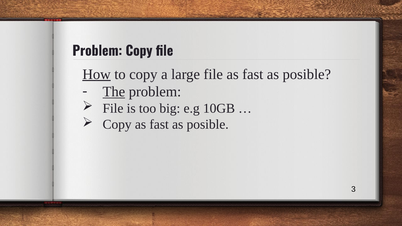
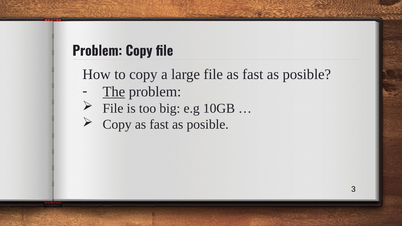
How underline: present -> none
